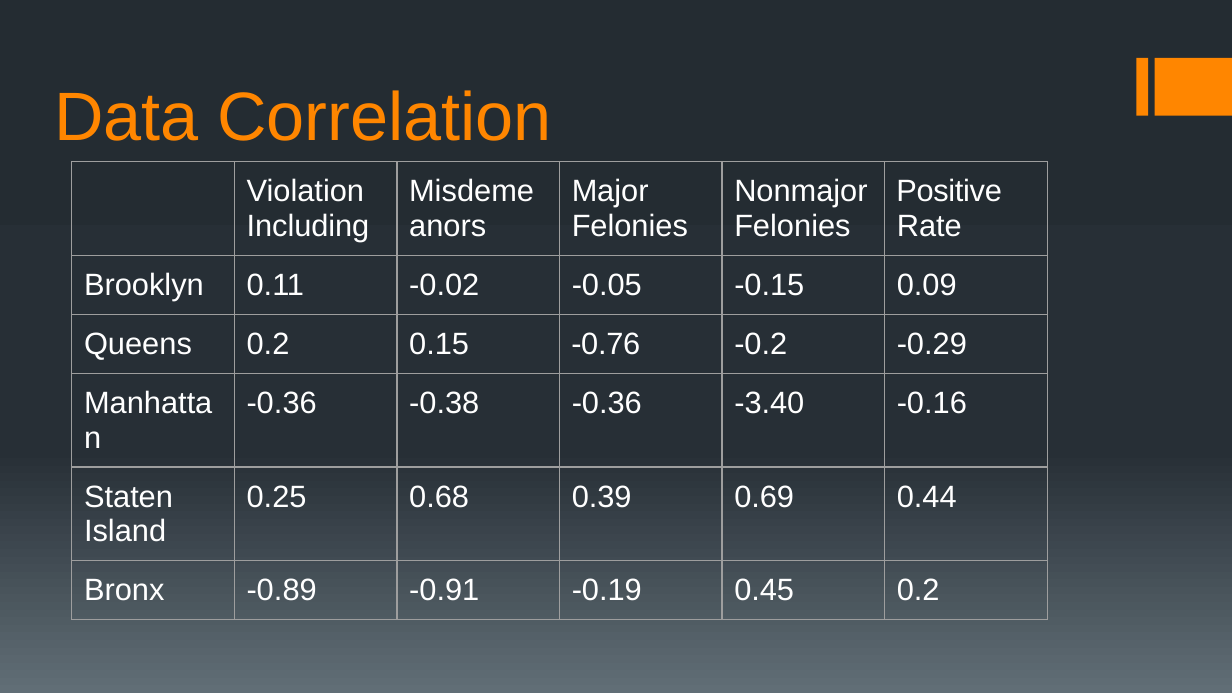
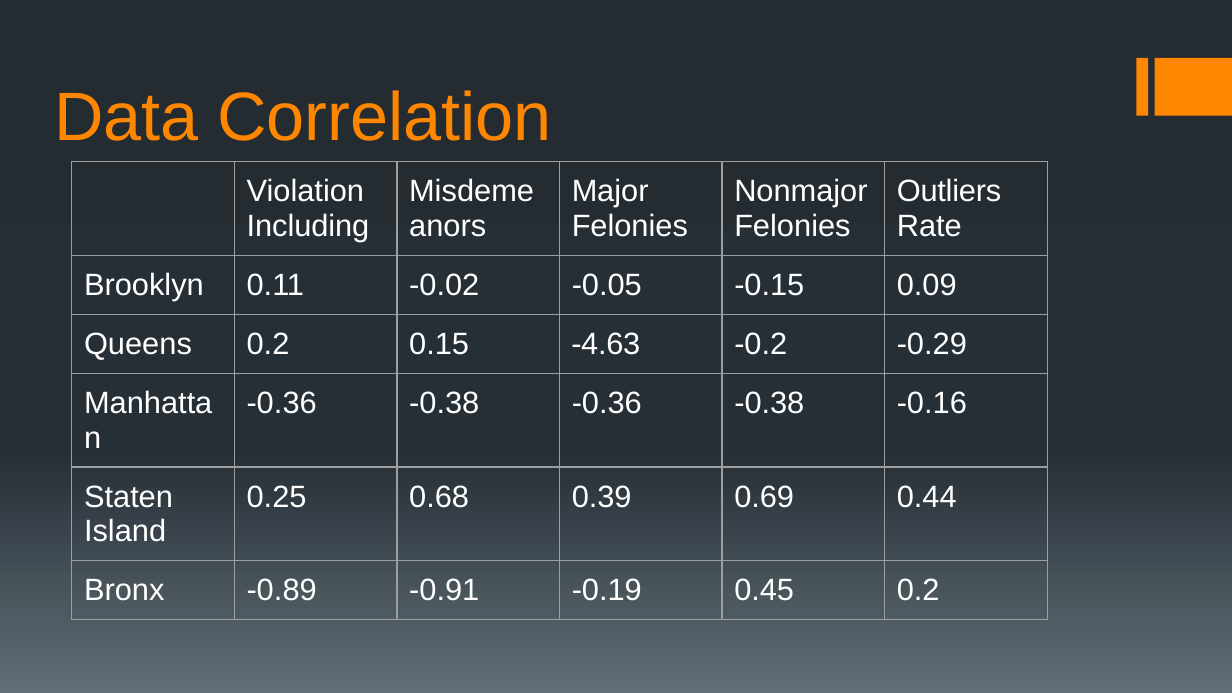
Positive: Positive -> Outliers
-0.76: -0.76 -> -4.63
-0.38 -0.36 -3.40: -3.40 -> -0.38
